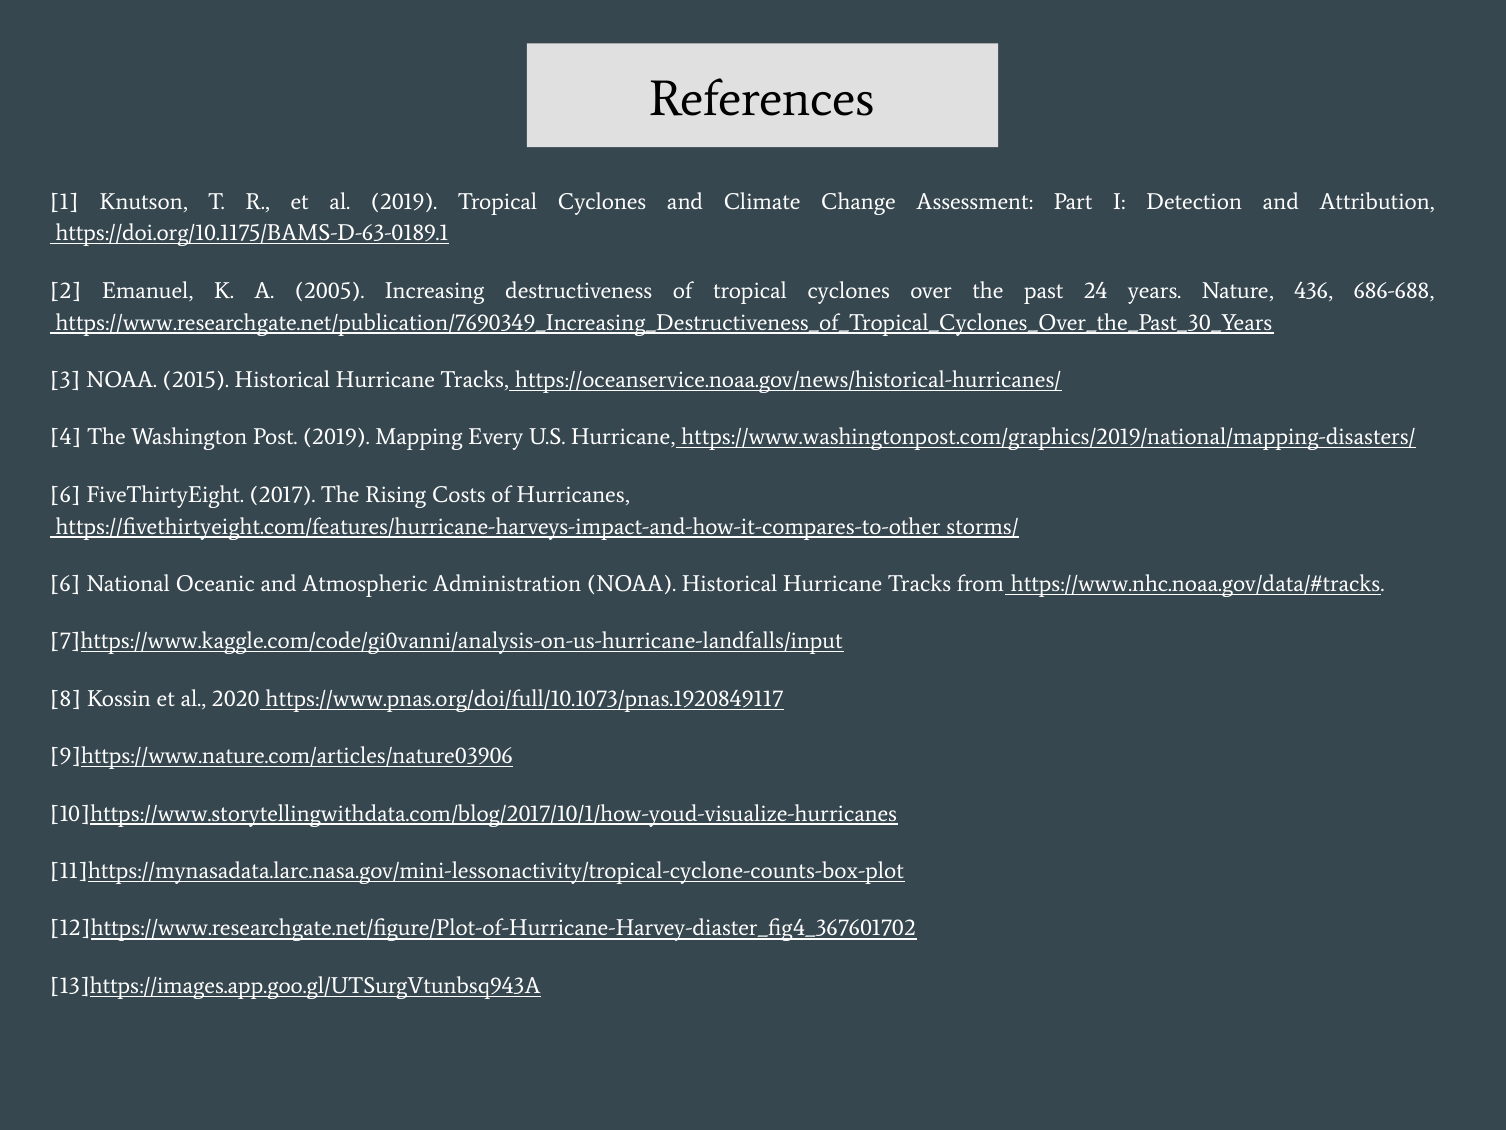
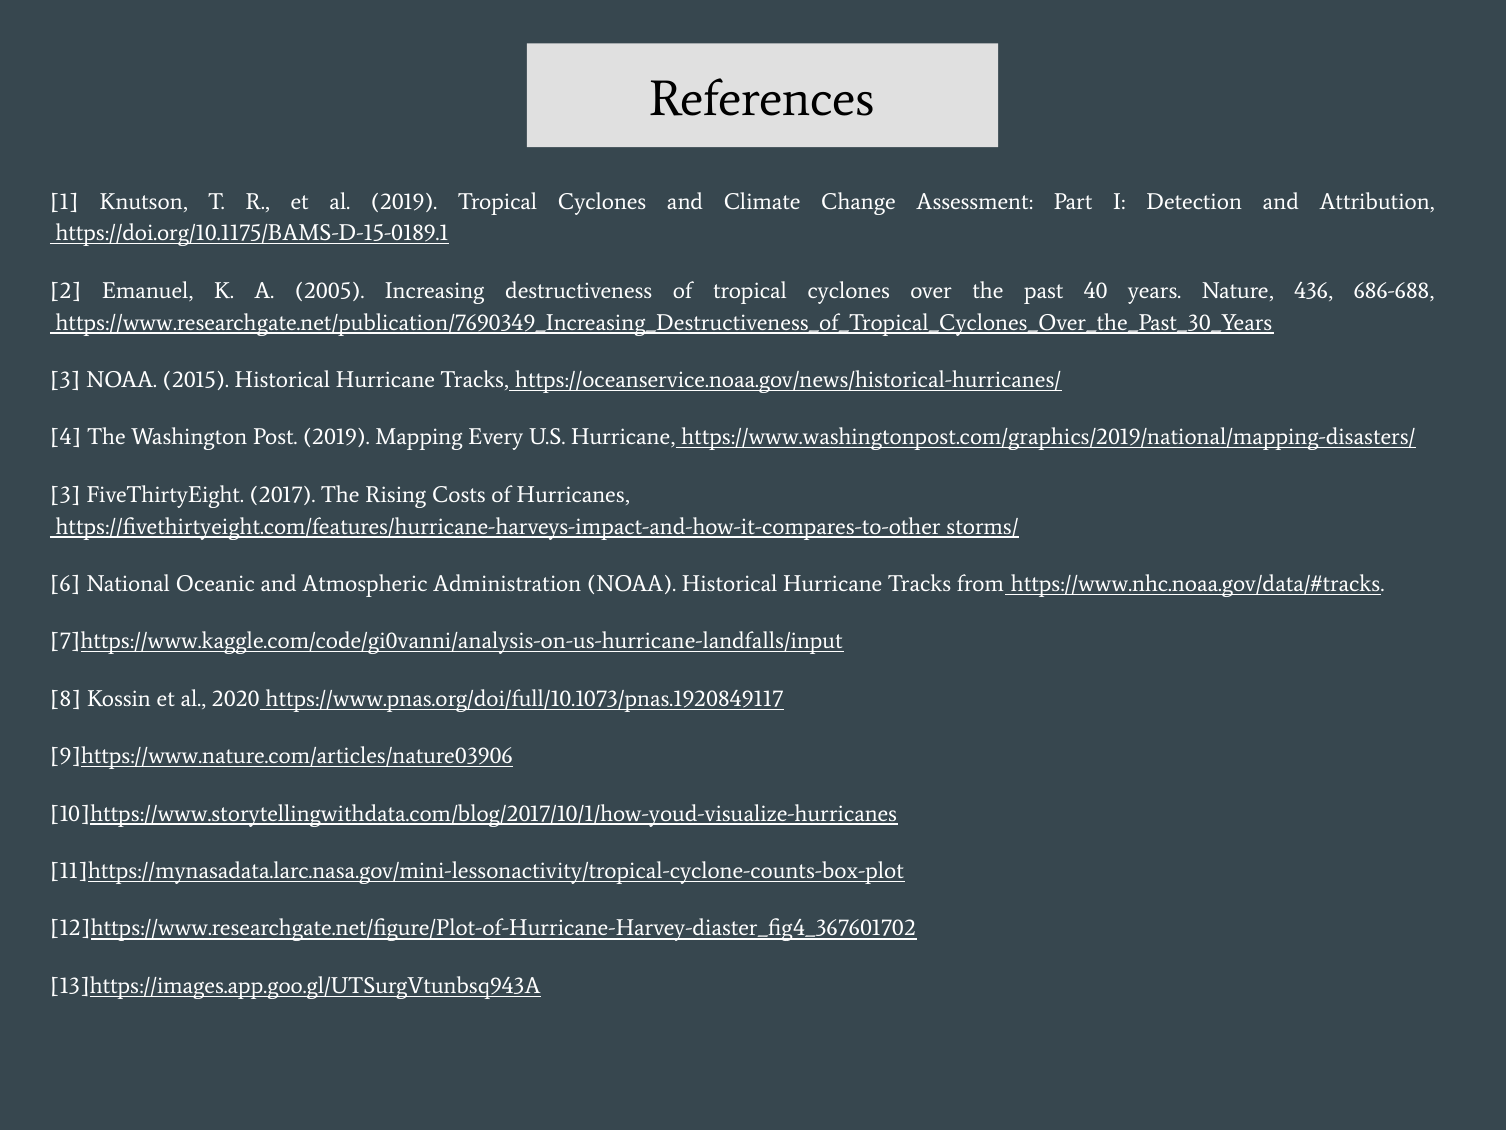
https://doi.org/10.1175/BAMS-D-63-0189.1: https://doi.org/10.1175/BAMS-D-63-0189.1 -> https://doi.org/10.1175/BAMS-D-15-0189.1
24: 24 -> 40
6 at (65, 494): 6 -> 3
